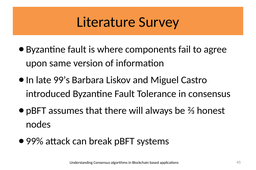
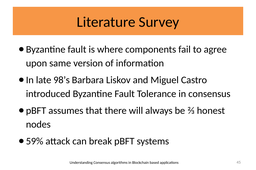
99’s: 99’s -> 98’s
99%: 99% -> 59%
